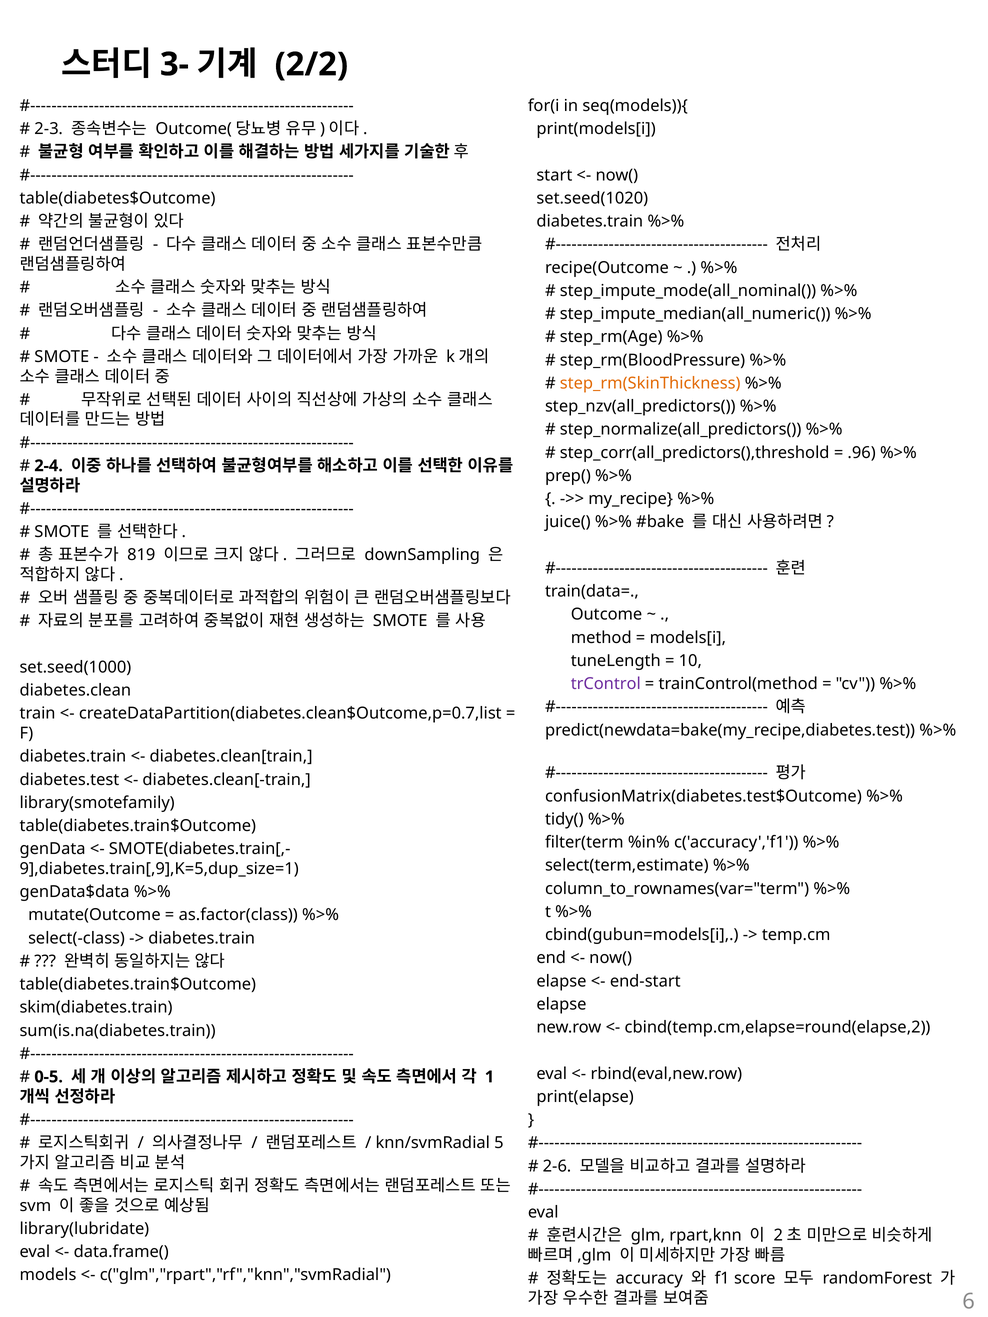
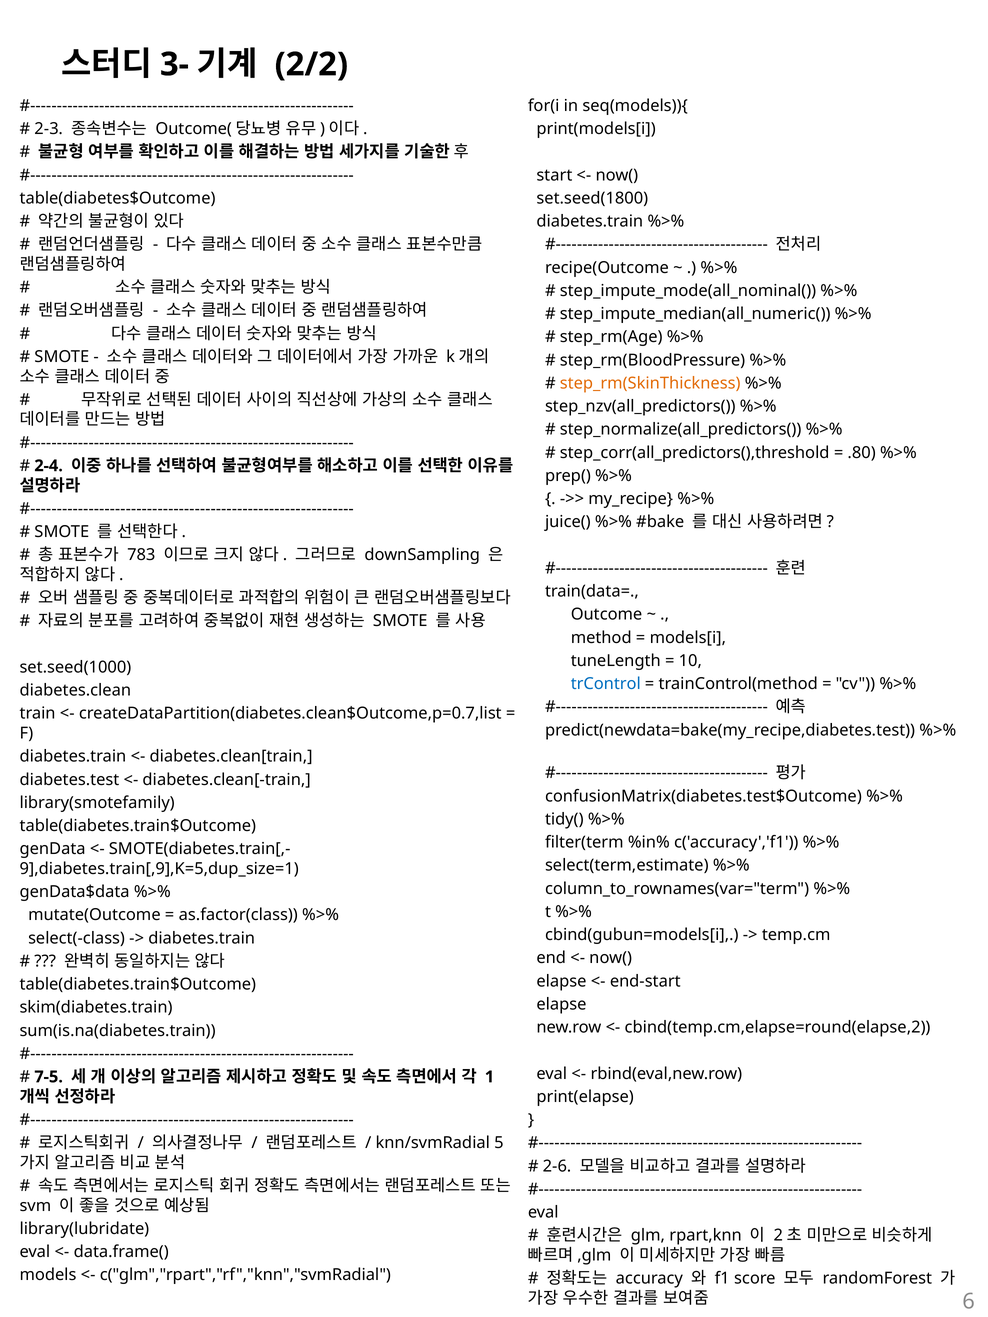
set.seed(1020: set.seed(1020 -> set.seed(1800
.96: .96 -> .80
819: 819 -> 783
trControl colour: purple -> blue
0-5: 0-5 -> 7-5
